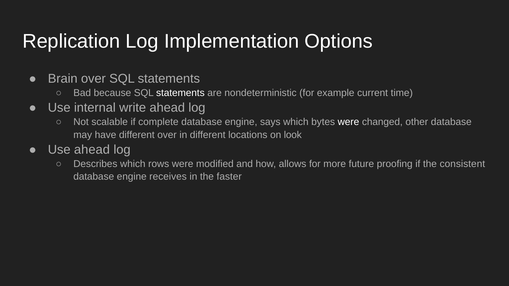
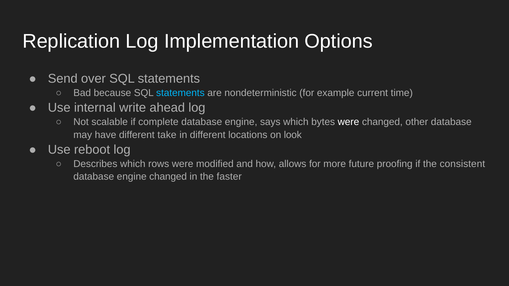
Brain: Brain -> Send
statements at (180, 93) colour: white -> light blue
different over: over -> take
Use ahead: ahead -> reboot
engine receives: receives -> changed
